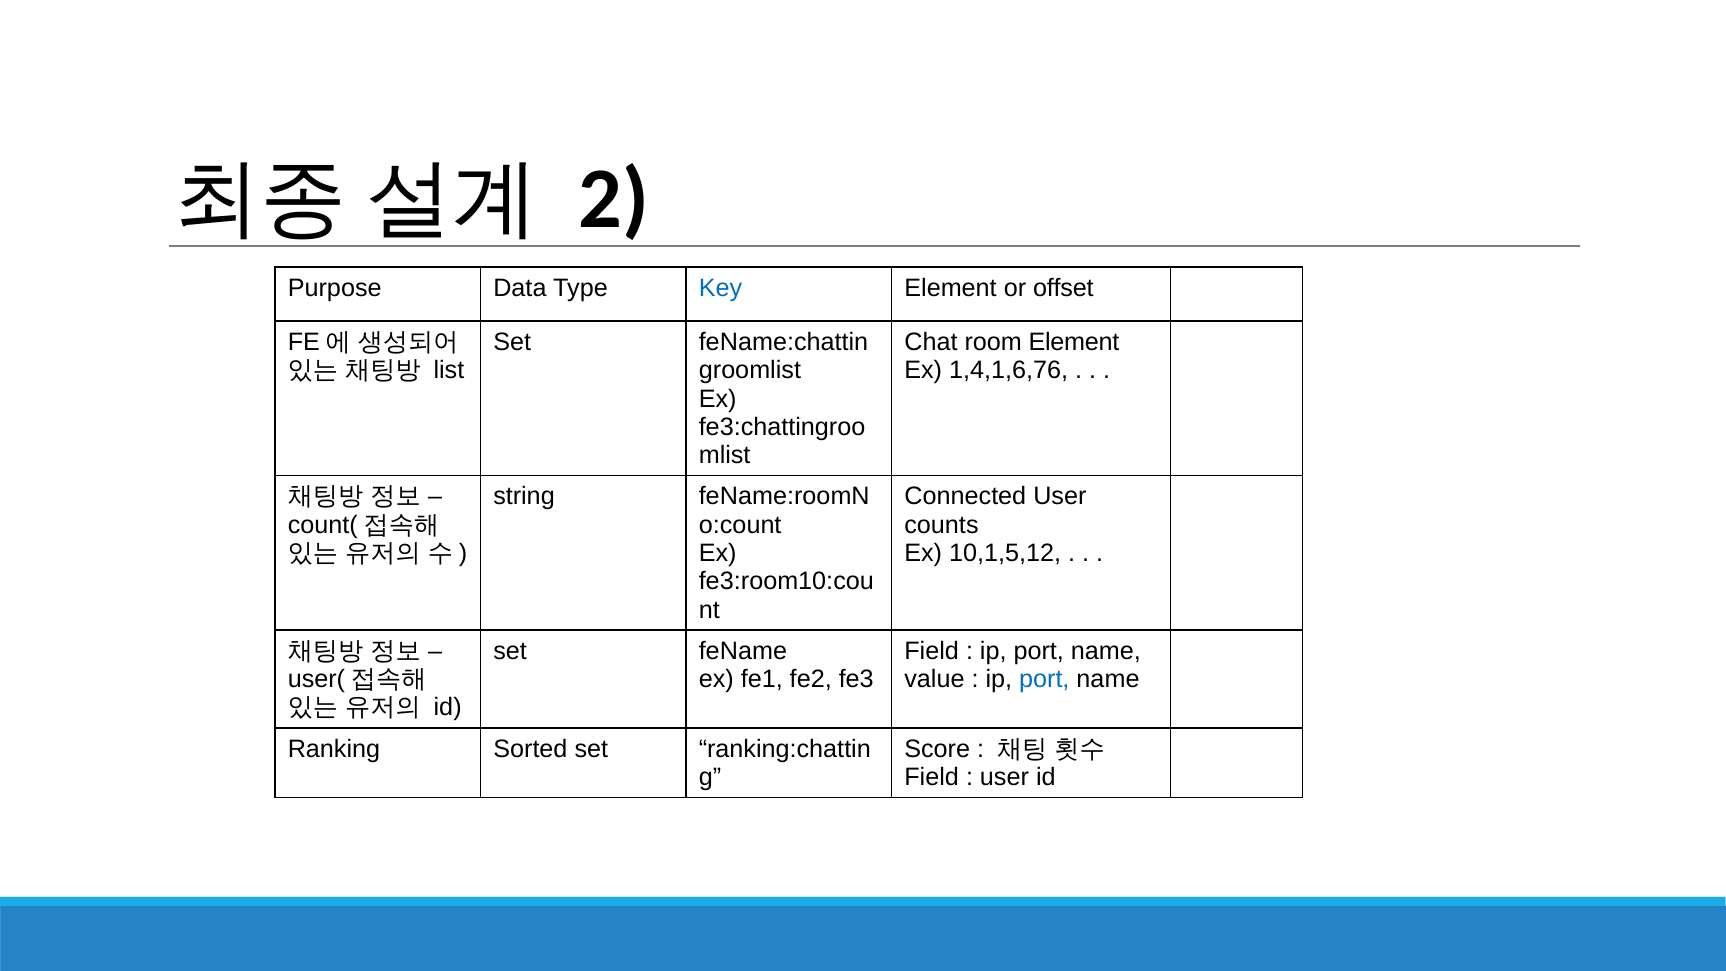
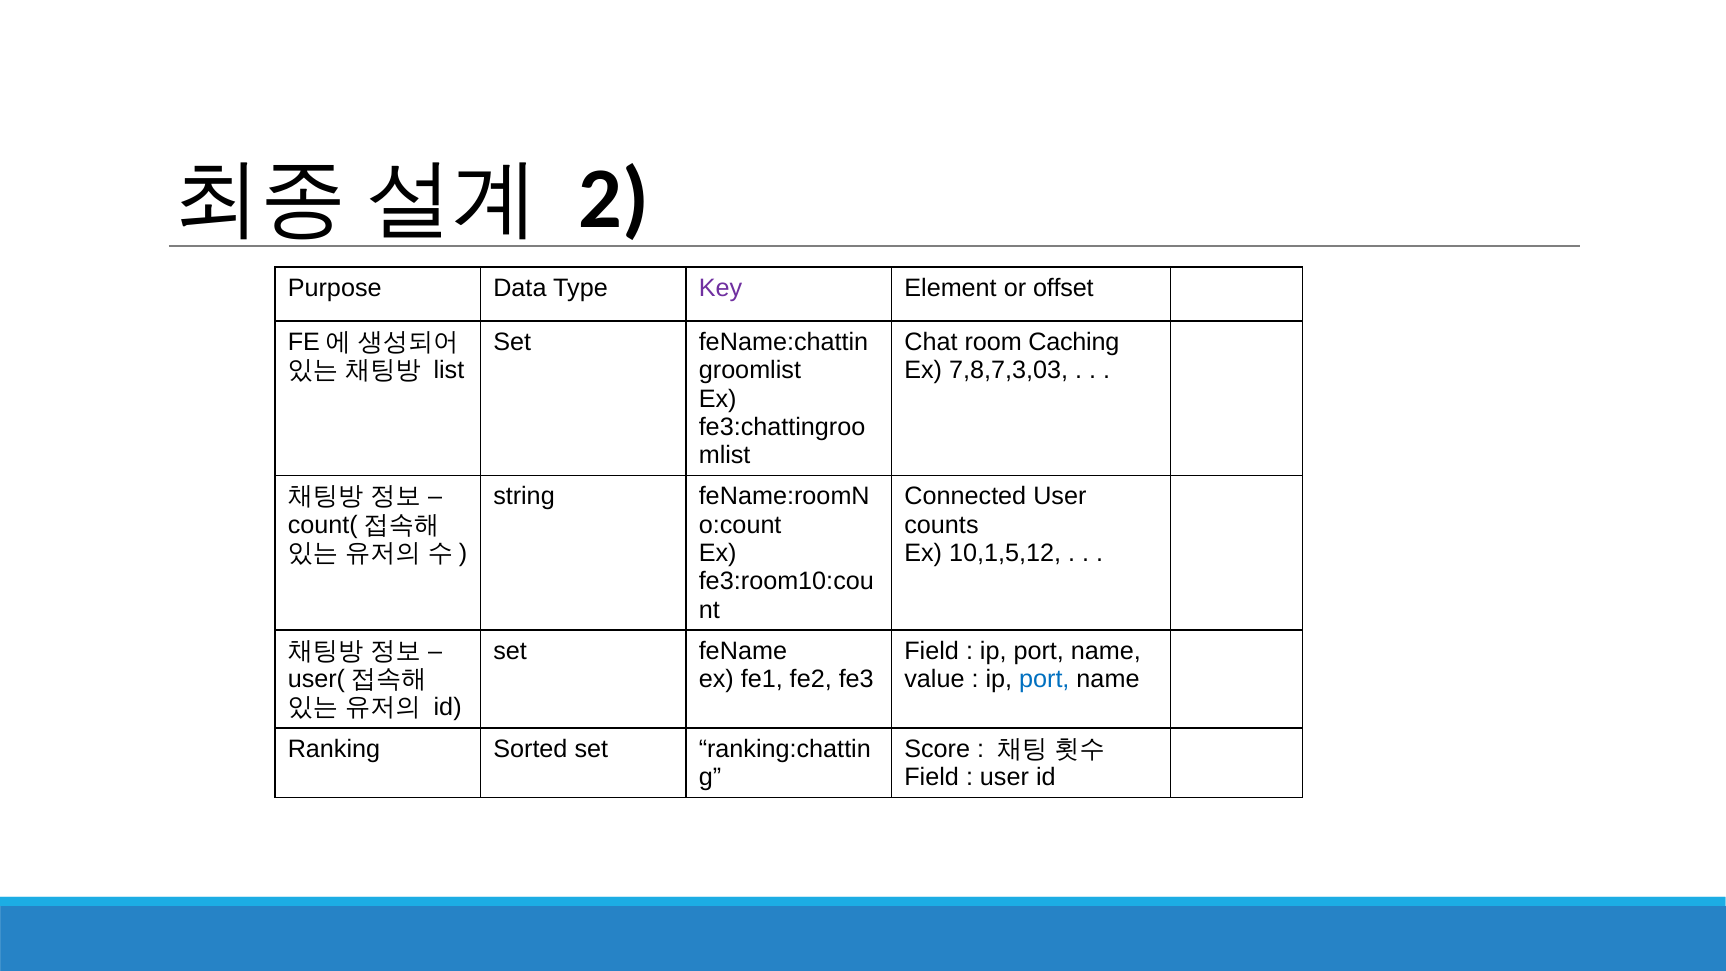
Key colour: blue -> purple
room Element: Element -> Caching
1,4,1,6,76: 1,4,1,6,76 -> 7,8,7,3,03
